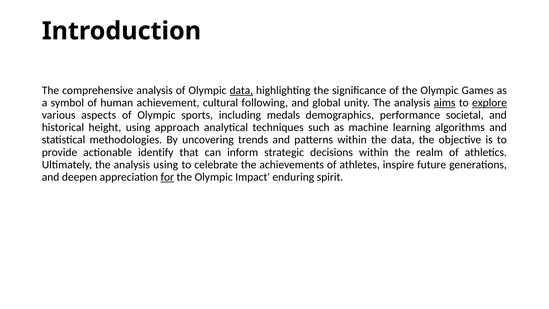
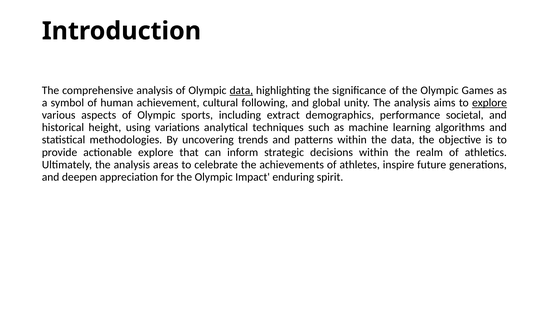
aims underline: present -> none
medals: medals -> extract
approach: approach -> variations
actionable identify: identify -> explore
analysis using: using -> areas
for underline: present -> none
